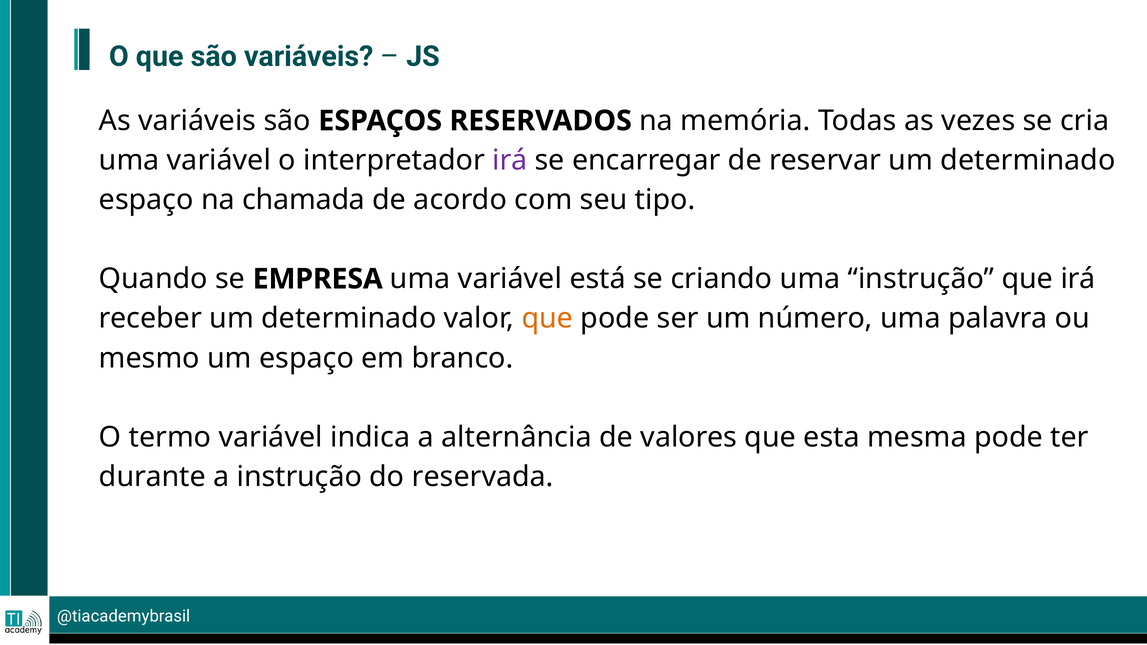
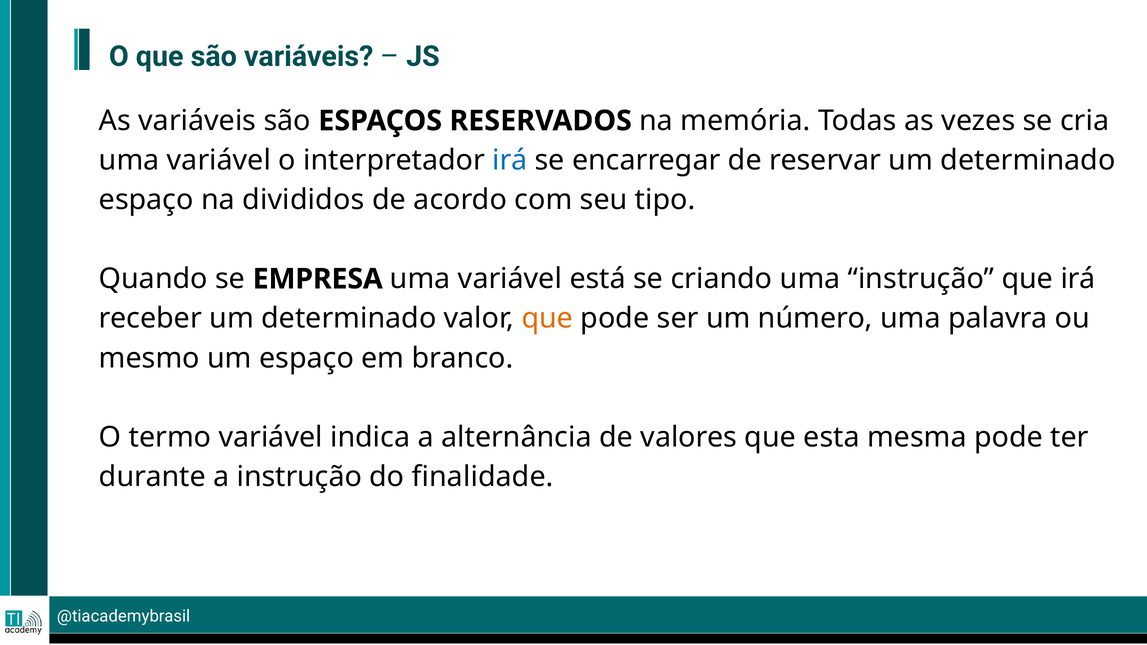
irá at (510, 160) colour: purple -> blue
chamada: chamada -> divididos
reservada: reservada -> finalidade
